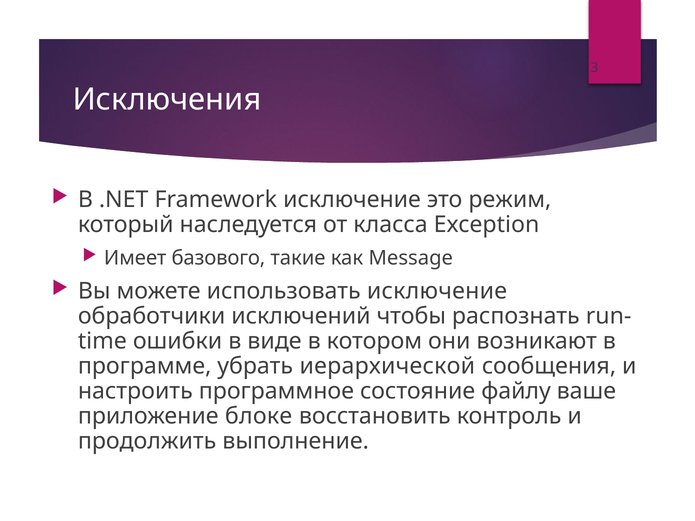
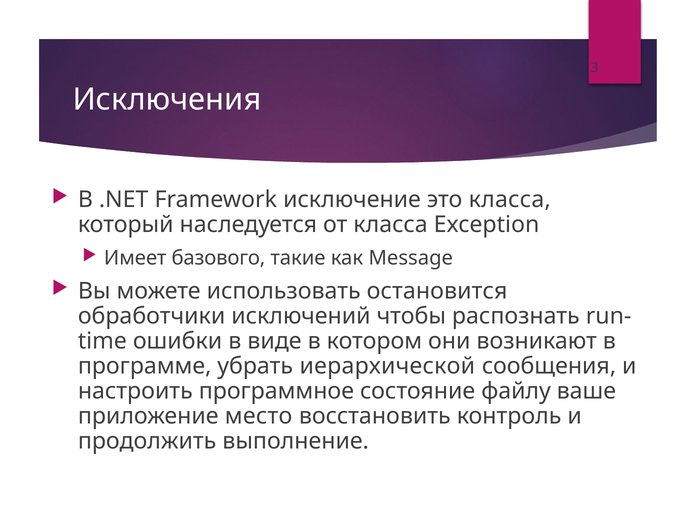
это режим: режим -> класса
использовать исключение: исключение -> остановится
блоке: блоке -> место
